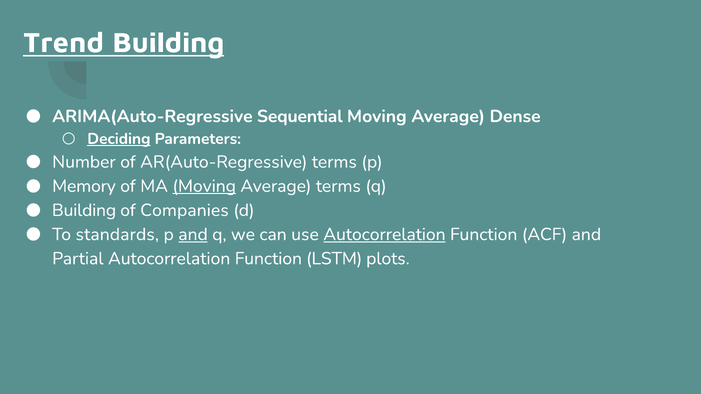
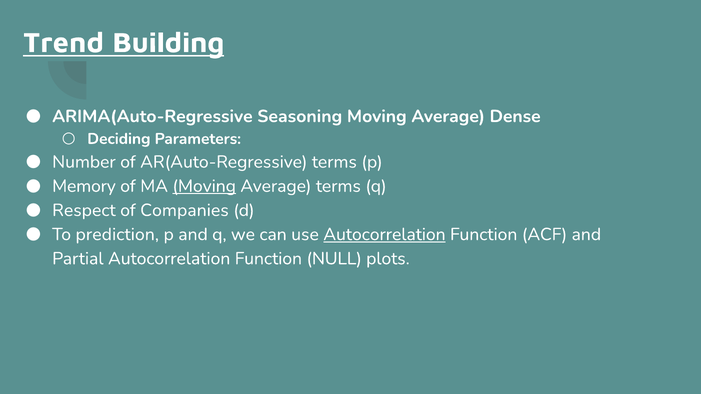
Sequential: Sequential -> Seasoning
Deciding underline: present -> none
Building at (84, 210): Building -> Respect
standards: standards -> prediction
and at (193, 235) underline: present -> none
LSTM: LSTM -> NULL
